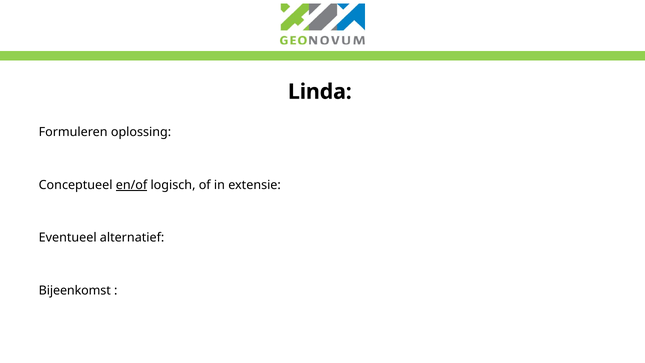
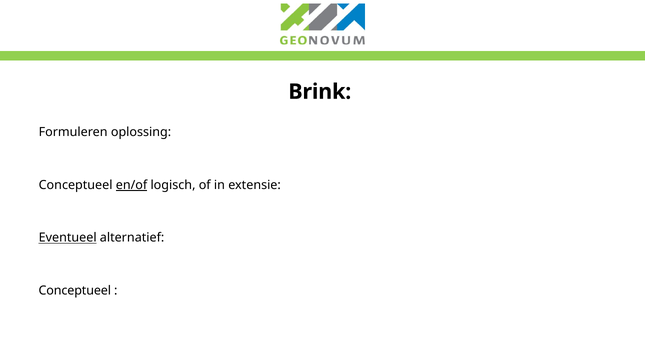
Linda: Linda -> Brink
Eventueel underline: none -> present
Bijeenkomst at (75, 290): Bijeenkomst -> Conceptueel
